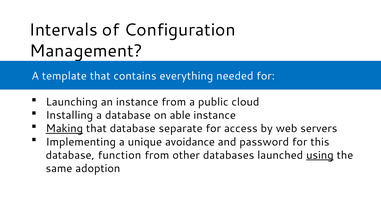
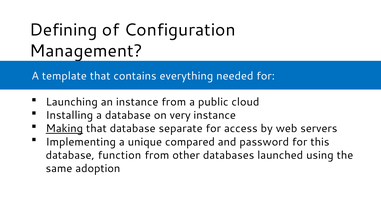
Intervals: Intervals -> Defining
able: able -> very
avoidance: avoidance -> compared
using underline: present -> none
